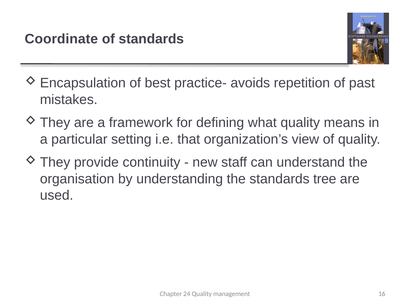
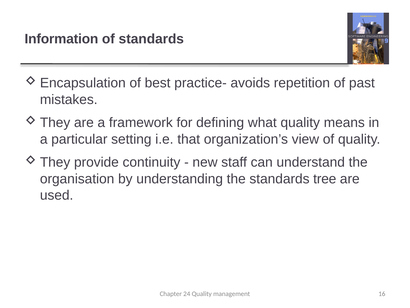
Coordinate: Coordinate -> Information
